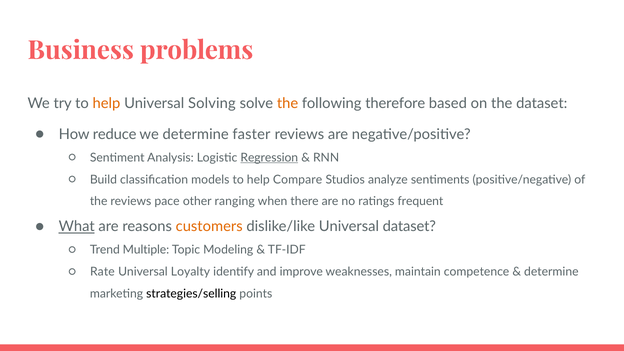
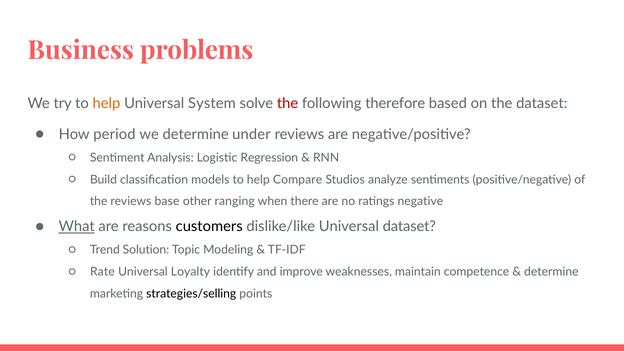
Solving: Solving -> System
the at (288, 104) colour: orange -> red
reduce: reduce -> period
faster: faster -> under
Regression underline: present -> none
pace: pace -> base
frequent: frequent -> negative
customers colour: orange -> black
Multiple: Multiple -> Solution
